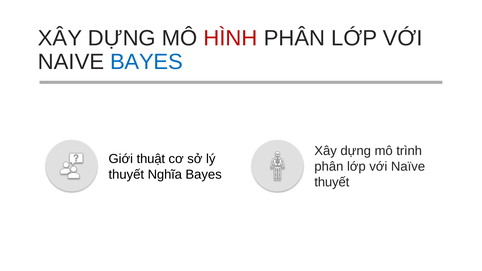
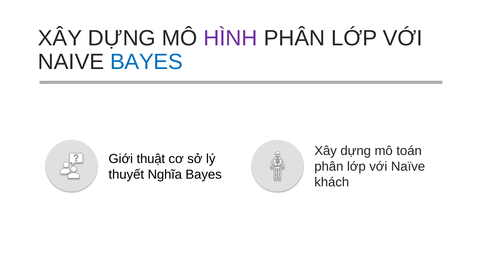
HÌNH colour: red -> purple
trình: trình -> toán
thuyết at (332, 182): thuyết -> khách
